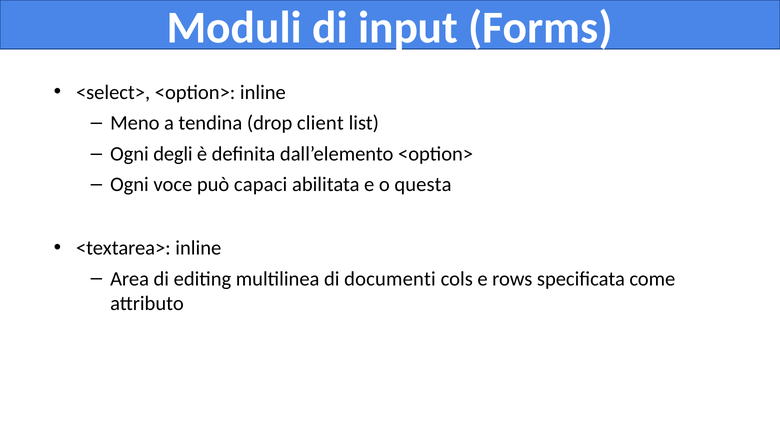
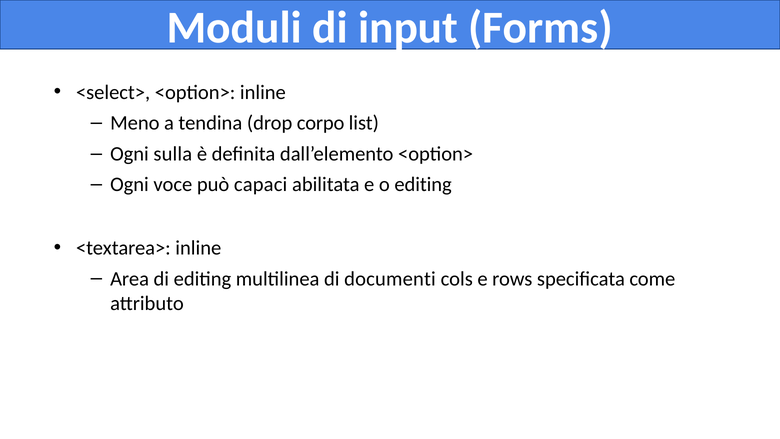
client: client -> corpo
degli: degli -> sulla
o questa: questa -> editing
